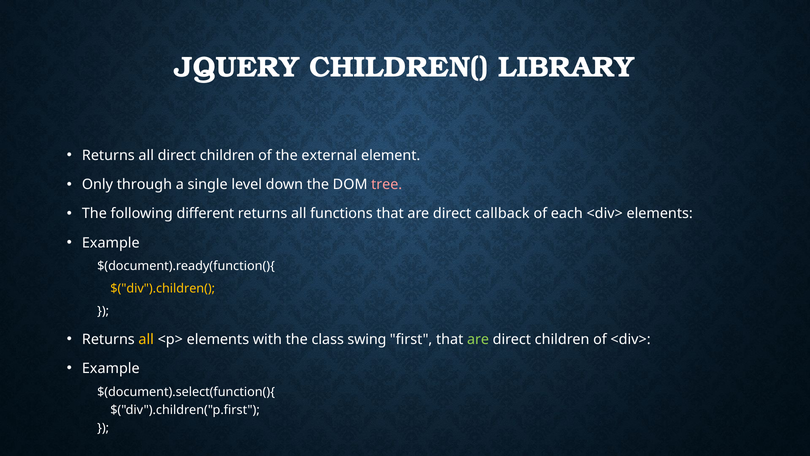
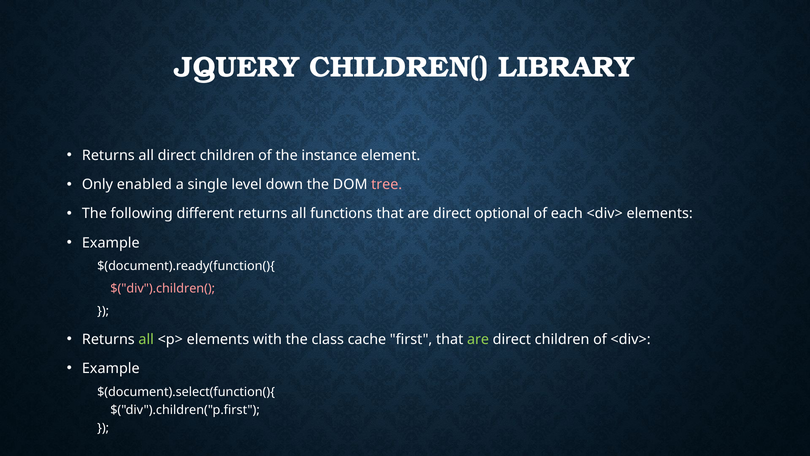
external: external -> instance
through: through -> enabled
callback: callback -> optional
$("div").children( colour: yellow -> pink
all at (146, 339) colour: yellow -> light green
swing: swing -> cache
